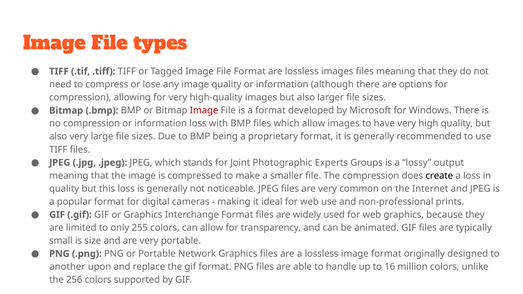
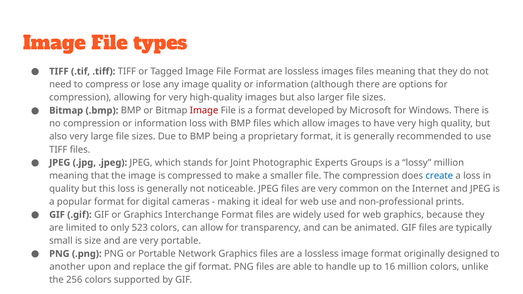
lossy output: output -> million
create colour: black -> blue
255: 255 -> 523
